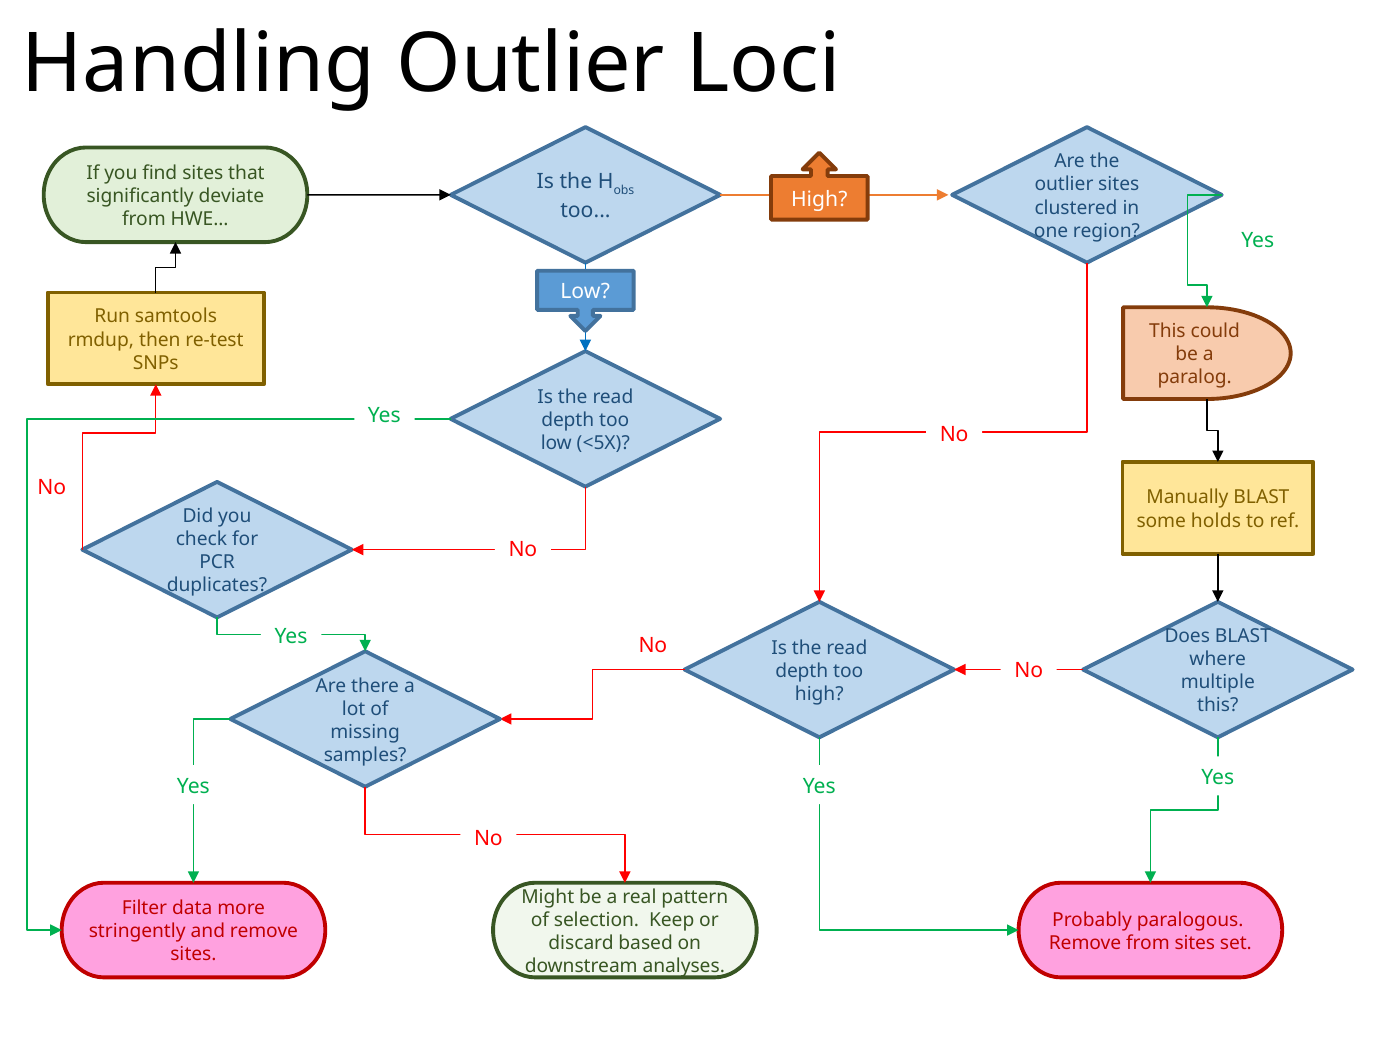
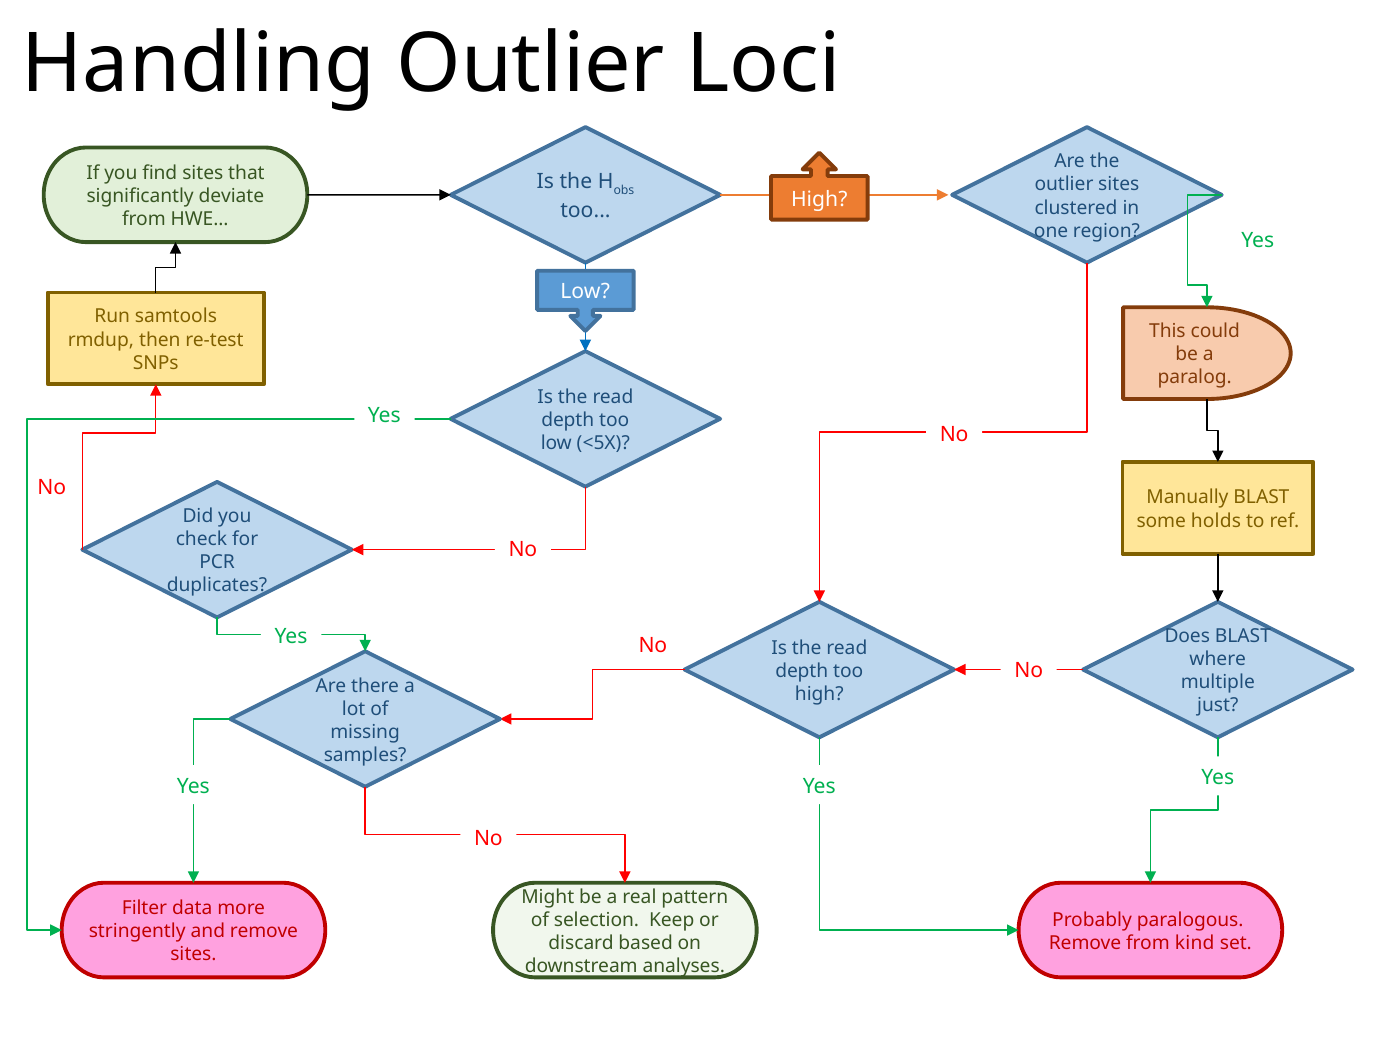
this at (1218, 706): this -> just
from sites: sites -> kind
